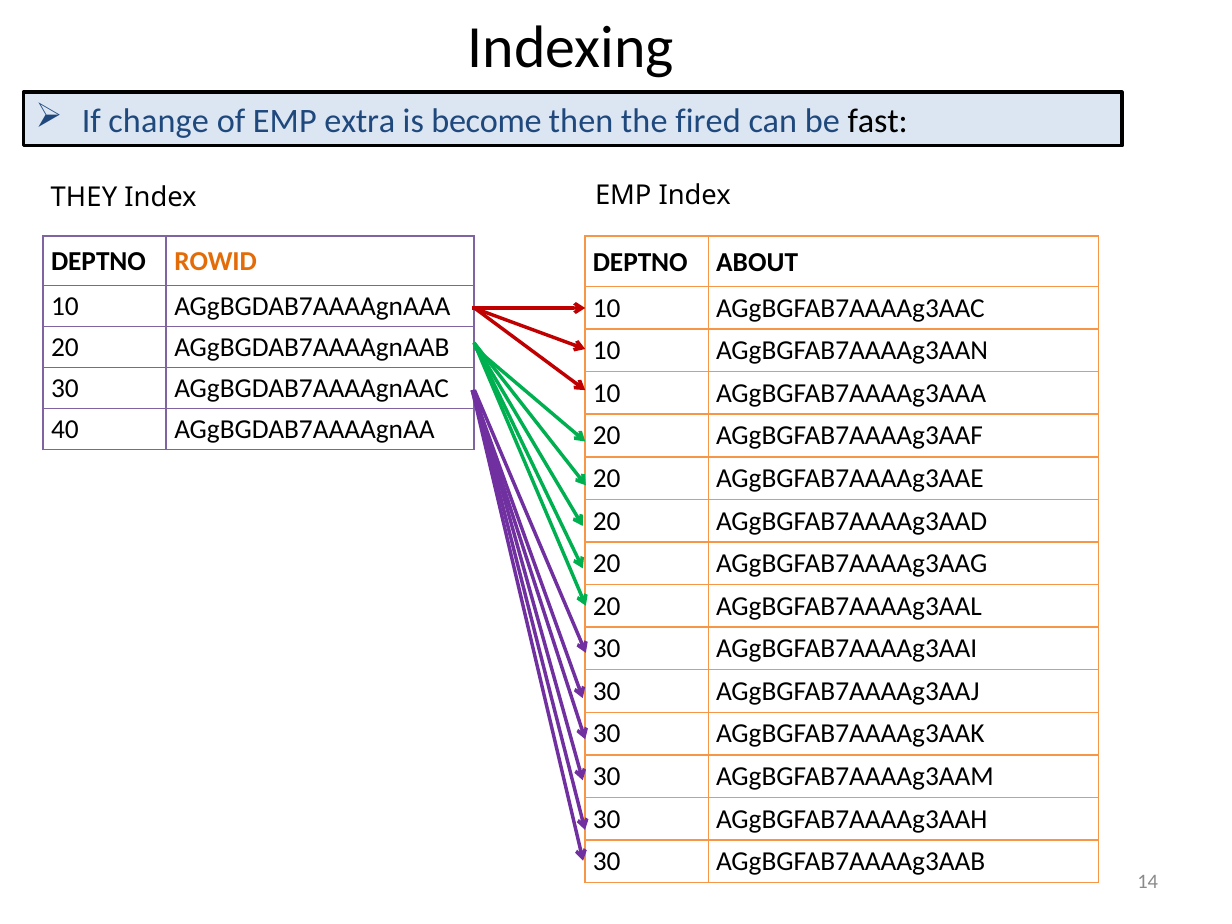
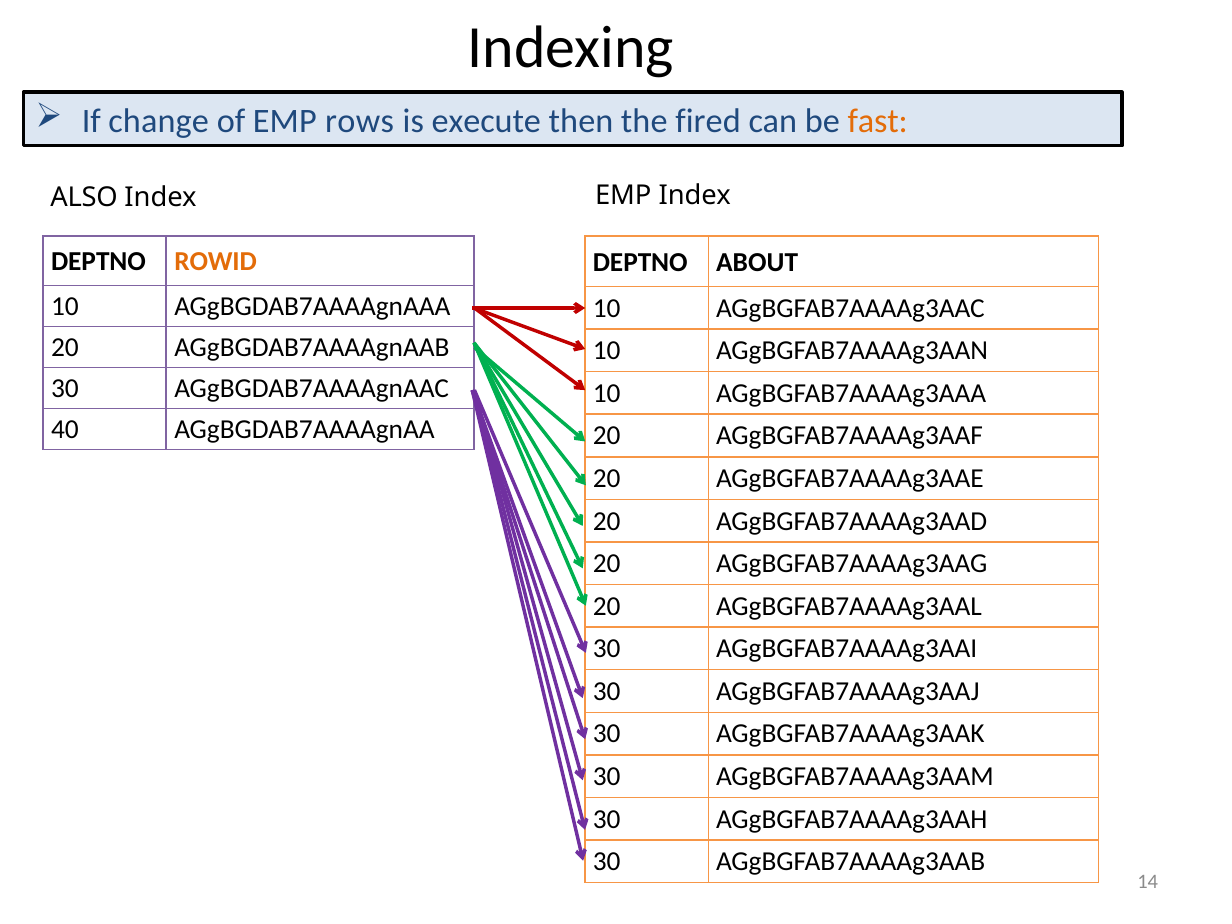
extra: extra -> rows
become: become -> execute
fast colour: black -> orange
THEY: THEY -> ALSO
